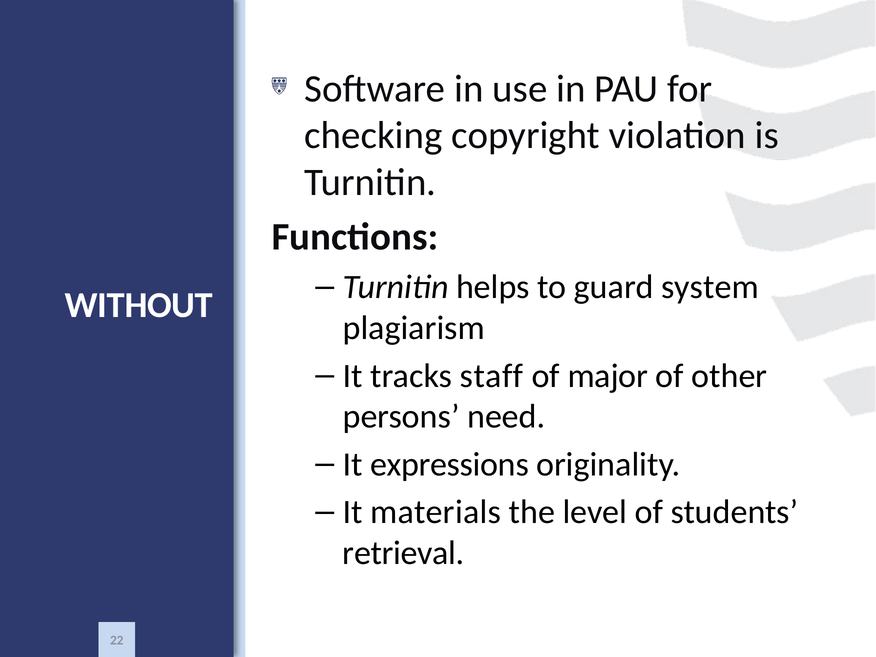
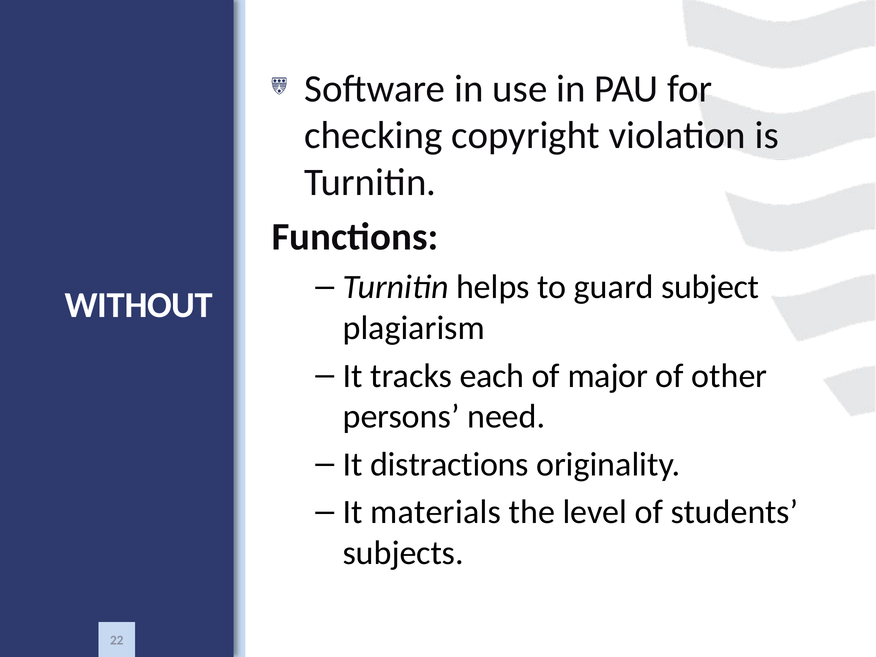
system: system -> subject
staff: staff -> each
expressions: expressions -> distractions
retrieval: retrieval -> subjects
